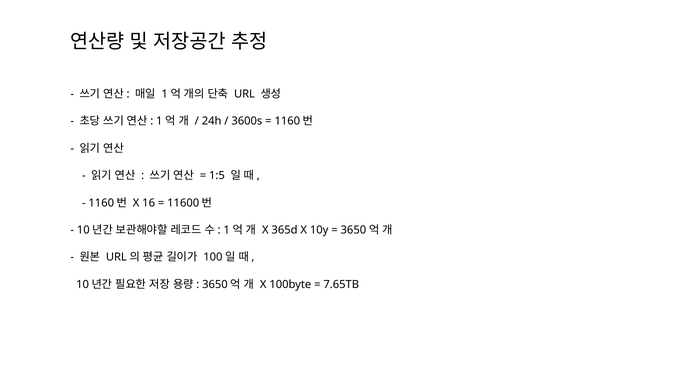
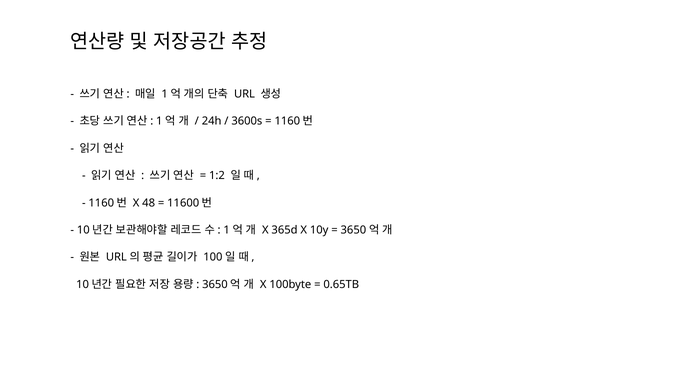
1:5: 1:5 -> 1:2
16: 16 -> 48
7.65TB: 7.65TB -> 0.65TB
